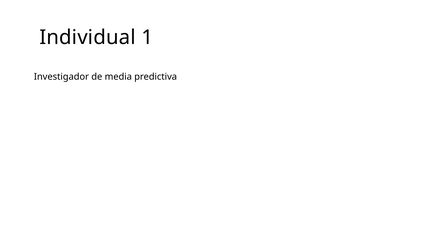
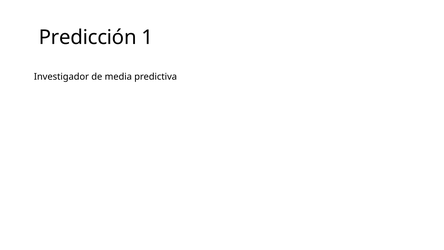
Individual: Individual -> Predicción
